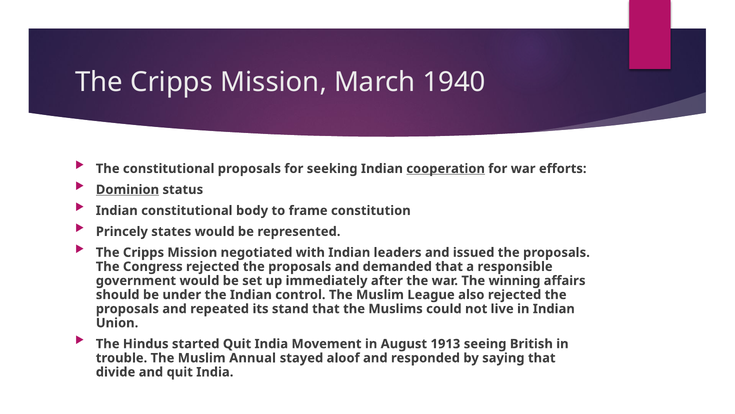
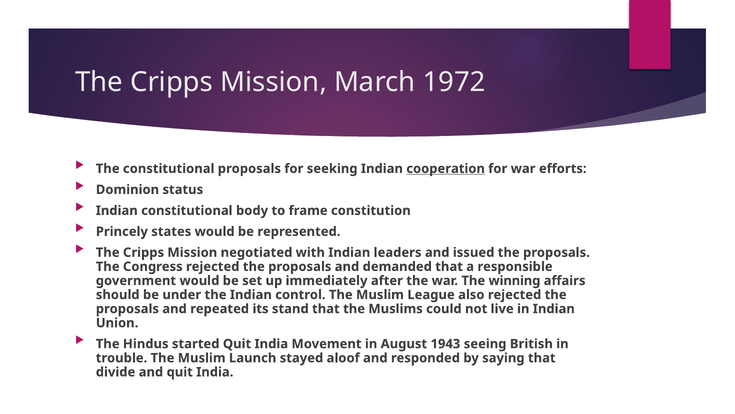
1940: 1940 -> 1972
Dominion underline: present -> none
1913: 1913 -> 1943
Annual: Annual -> Launch
